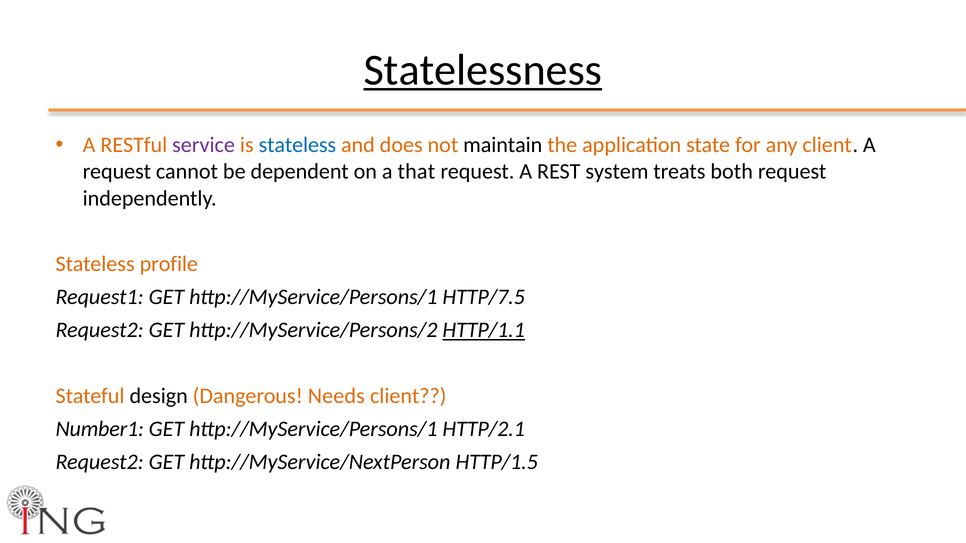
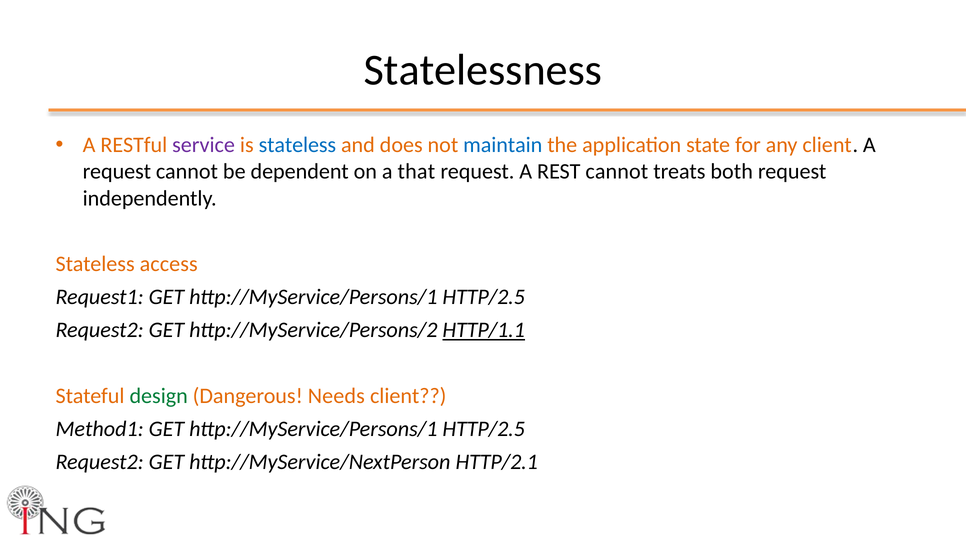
Statelessness underline: present -> none
maintain colour: black -> blue
REST system: system -> cannot
profile: profile -> access
Request1 GET http://MyService/Persons/1 HTTP/7.5: HTTP/7.5 -> HTTP/2.5
design colour: black -> green
Number1: Number1 -> Method1
HTTP/2.1 at (484, 429): HTTP/2.1 -> HTTP/2.5
HTTP/1.5: HTTP/1.5 -> HTTP/2.1
